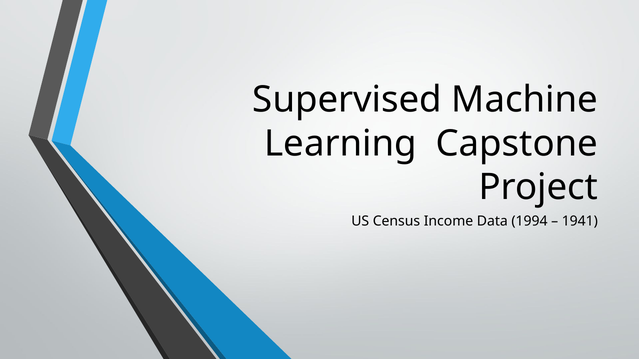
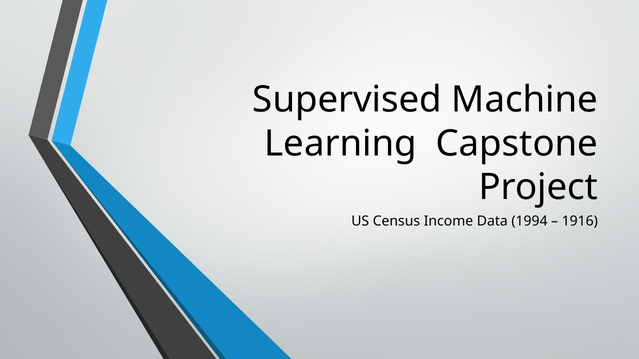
1941: 1941 -> 1916
